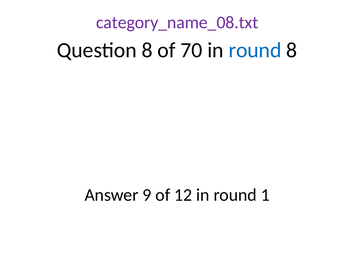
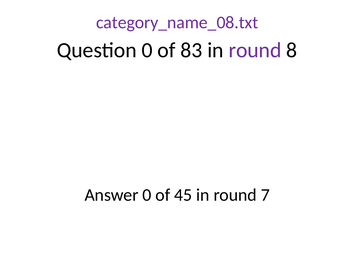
Question 8: 8 -> 0
70: 70 -> 83
round at (255, 50) colour: blue -> purple
Answer 9: 9 -> 0
12: 12 -> 45
1: 1 -> 7
